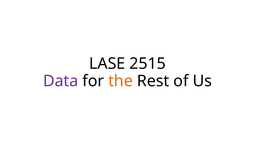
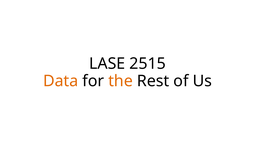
Data colour: purple -> orange
